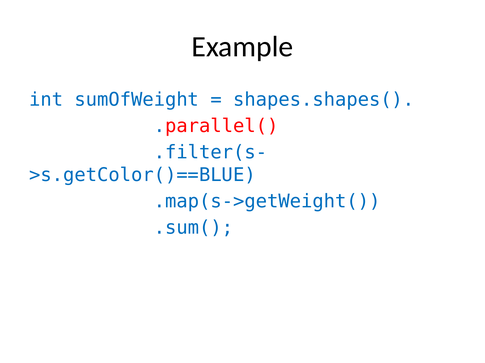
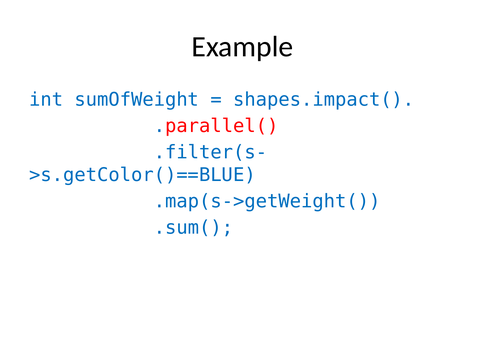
shapes.shapes(: shapes.shapes( -> shapes.impact(
